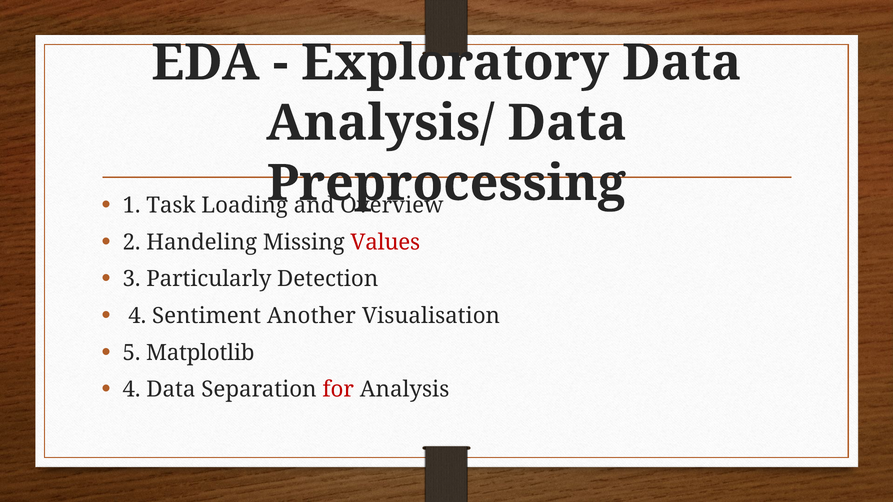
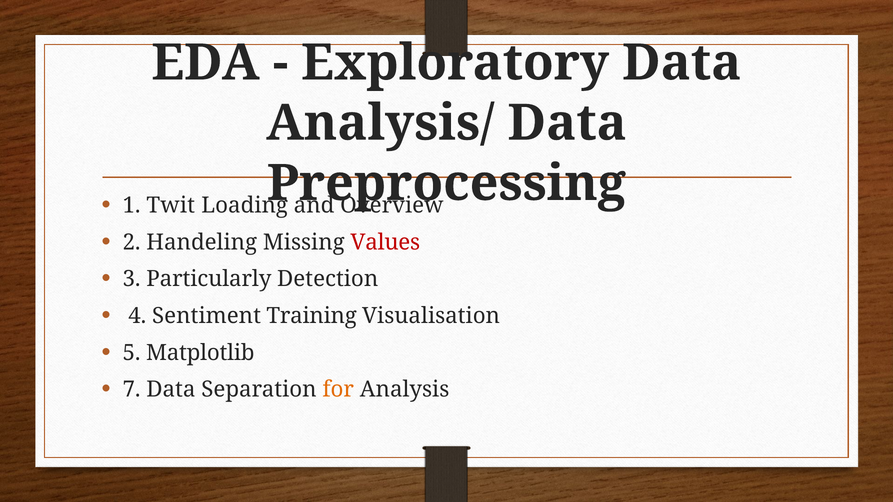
Task: Task -> Twit
Another: Another -> Training
4 at (132, 390): 4 -> 7
for colour: red -> orange
